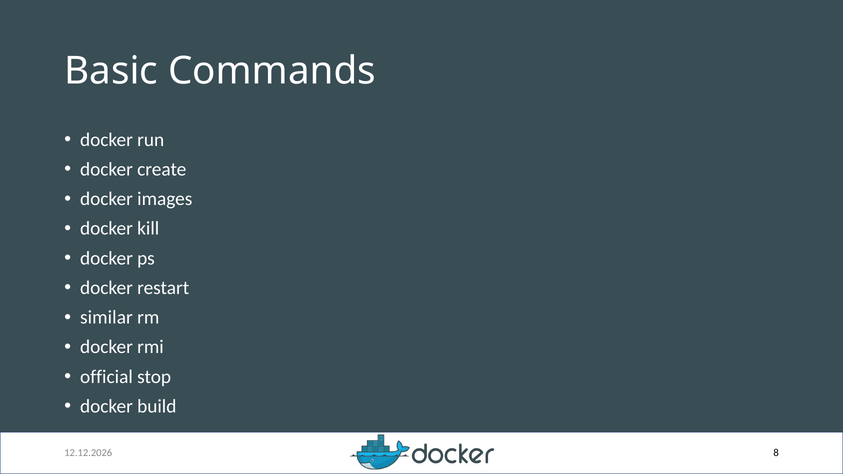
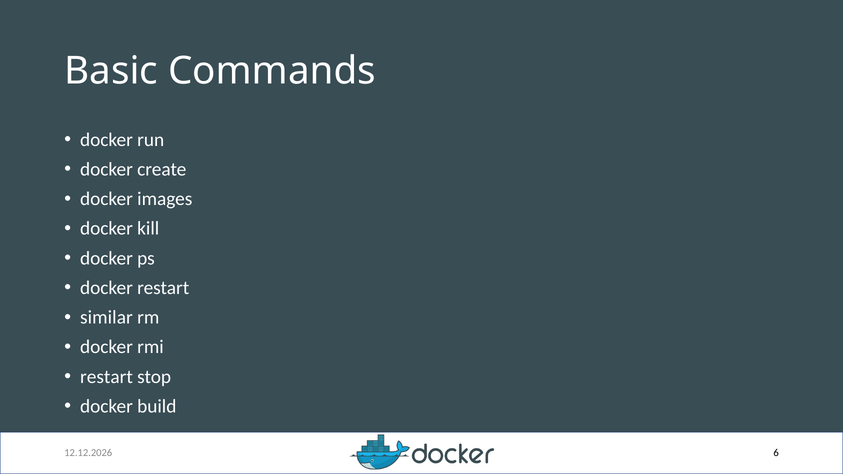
official at (106, 377): official -> restart
8: 8 -> 6
